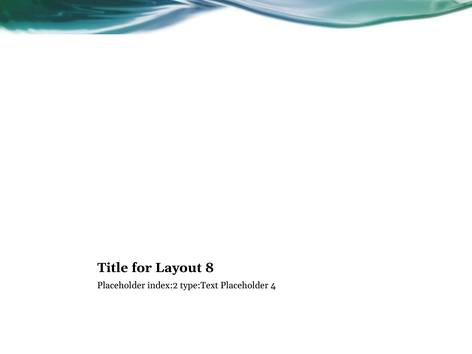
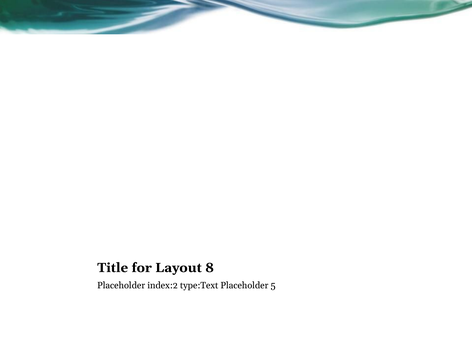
4: 4 -> 5
